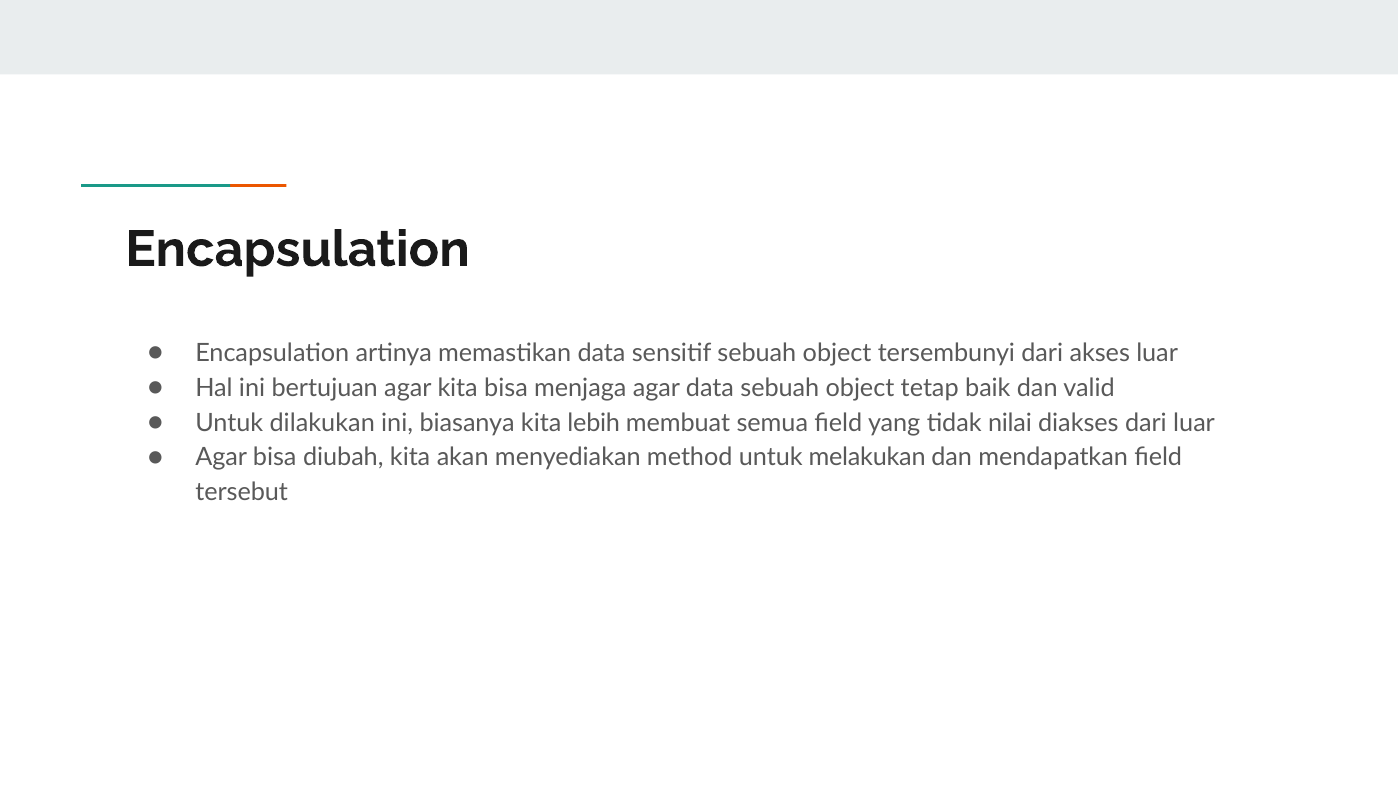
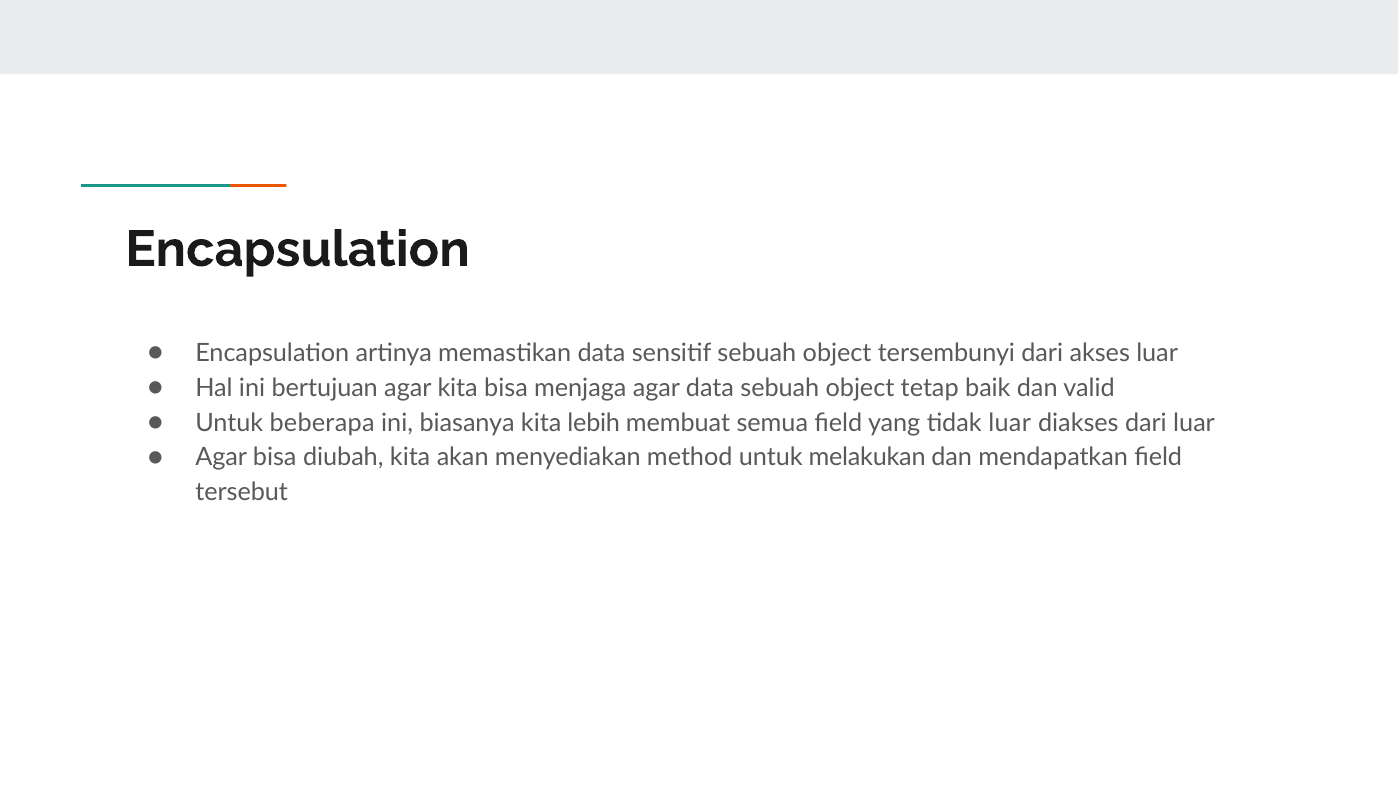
dilakukan: dilakukan -> beberapa
tidak nilai: nilai -> luar
